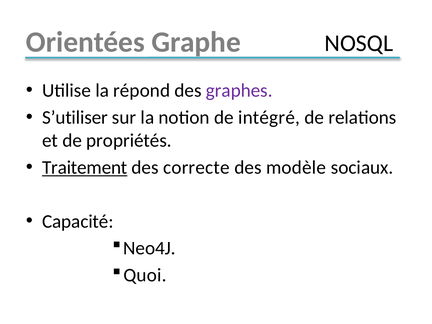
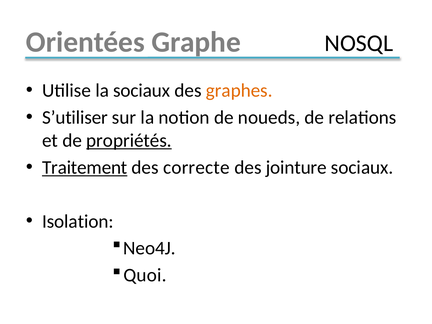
la répond: répond -> sociaux
graphes colour: purple -> orange
intégré: intégré -> noueds
propriétés underline: none -> present
modèle: modèle -> jointure
Capacité: Capacité -> Isolation
